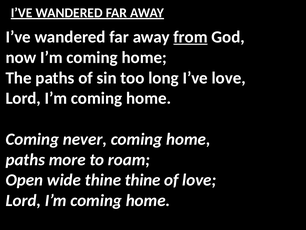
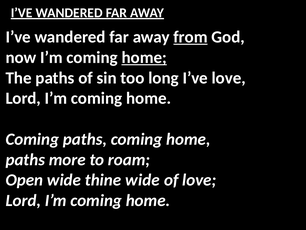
home at (144, 57) underline: none -> present
Coming never: never -> paths
thine thine: thine -> wide
